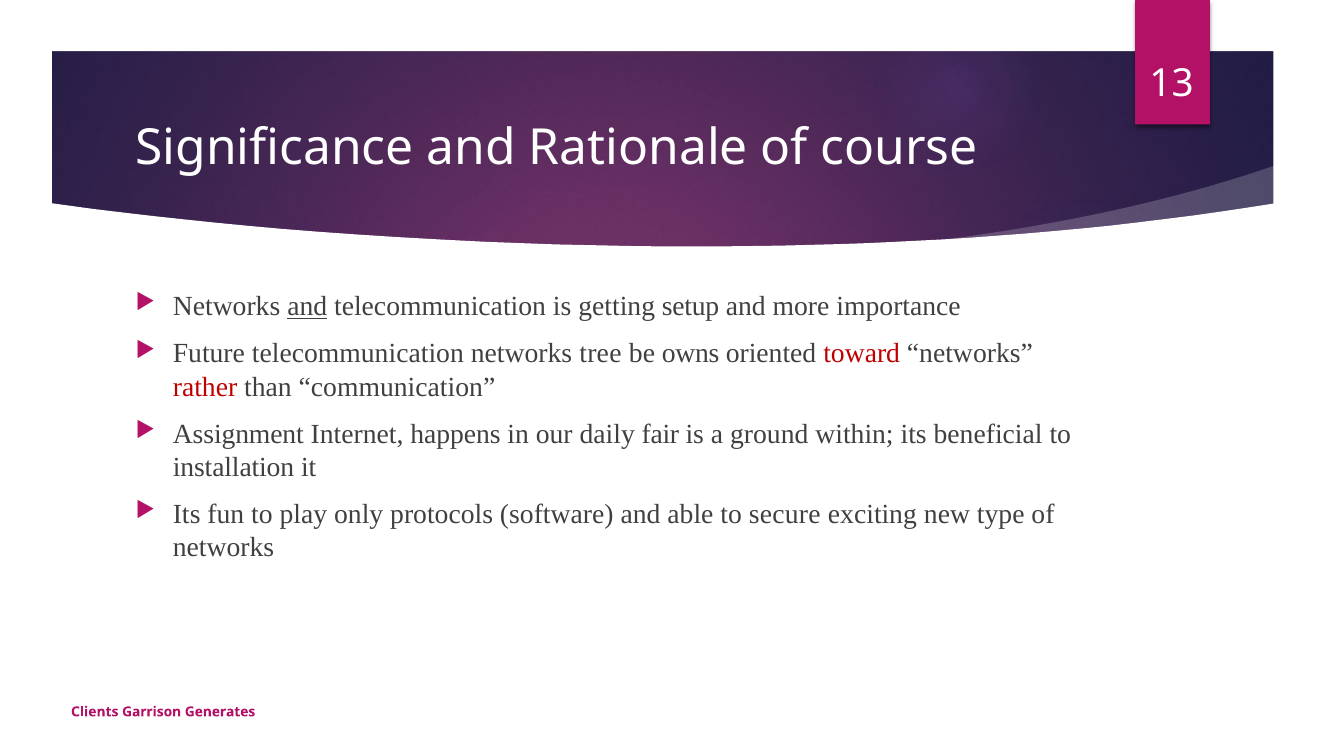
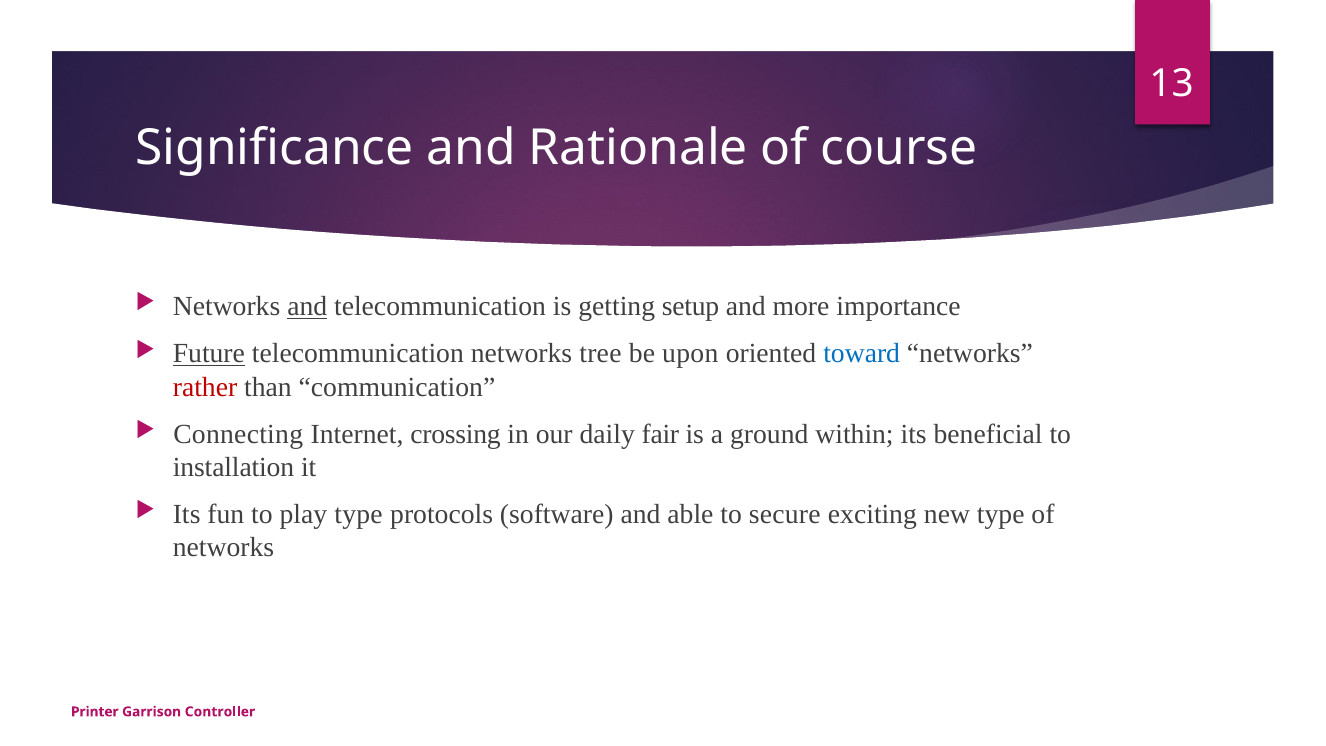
Future underline: none -> present
owns: owns -> upon
toward colour: red -> blue
Assignment: Assignment -> Connecting
happens: happens -> crossing
play only: only -> type
Clients: Clients -> Printer
Generates: Generates -> Controller
